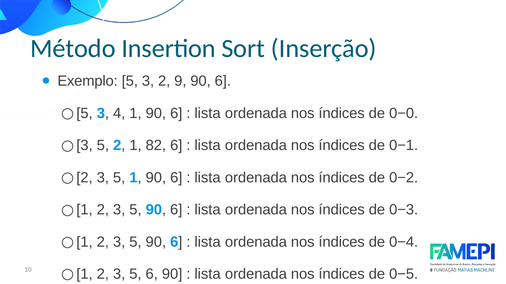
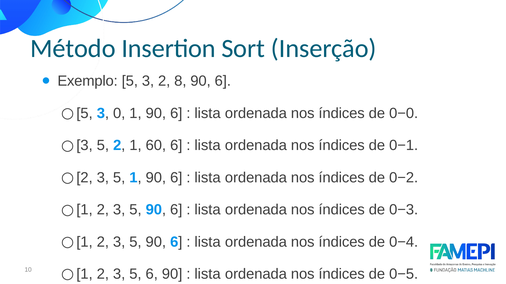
9: 9 -> 8
4: 4 -> 0
82: 82 -> 60
